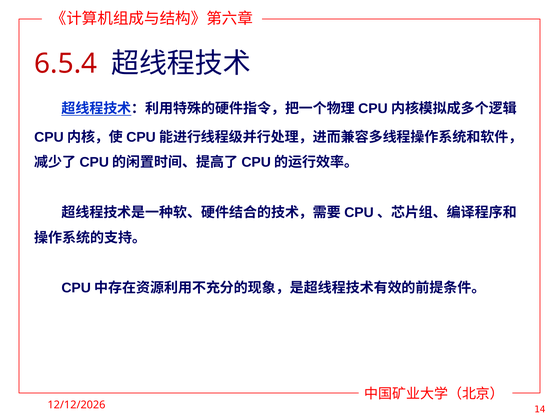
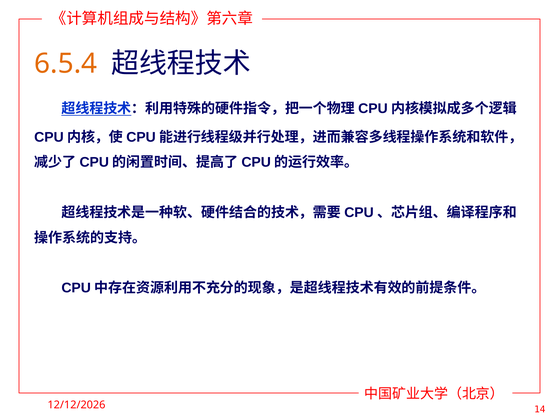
6.5.4 colour: red -> orange
